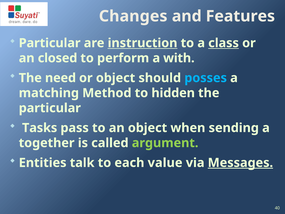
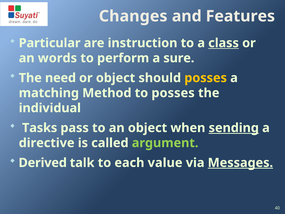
instruction underline: present -> none
closed: closed -> words
with: with -> sure
posses at (206, 78) colour: light blue -> yellow
to hidden: hidden -> posses
particular at (50, 108): particular -> individual
sending underline: none -> present
together: together -> directive
Entities: Entities -> Derived
